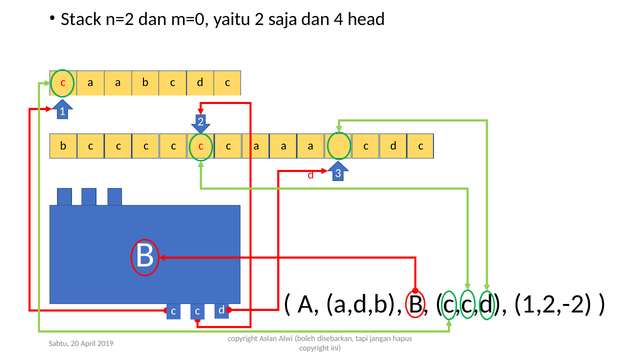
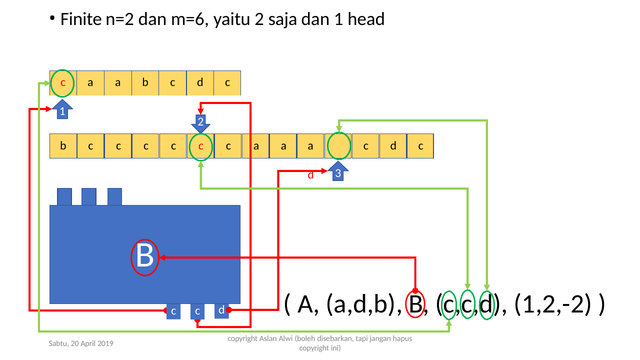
Stack: Stack -> Finite
m=0: m=0 -> m=6
dan 4: 4 -> 1
